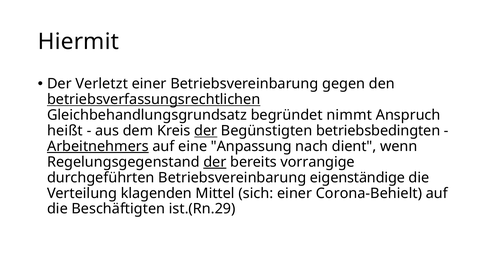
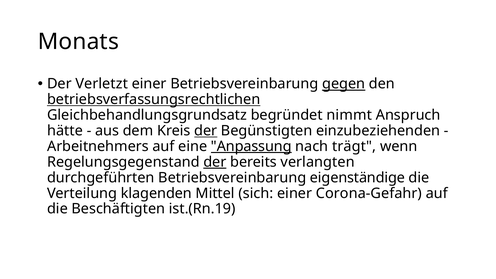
Hiermit: Hiermit -> Monats
gegen underline: none -> present
heißt: heißt -> hätte
betriebsbedingten: betriebsbedingten -> einzubeziehenden
Arbeitnehmers underline: present -> none
Anpassung underline: none -> present
dient: dient -> trägt
vorrangige: vorrangige -> verlangten
Corona-Behielt: Corona-Behielt -> Corona-Gefahr
ist.(Rn.29: ist.(Rn.29 -> ist.(Rn.19
